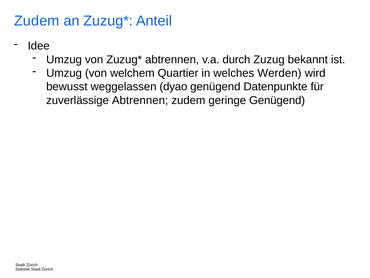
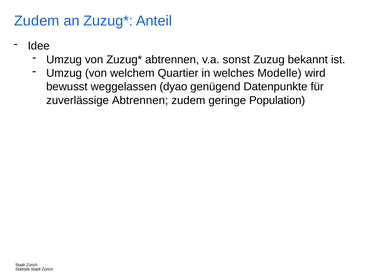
durch: durch -> sonst
Werden: Werden -> Modelle
geringe Genügend: Genügend -> Population
